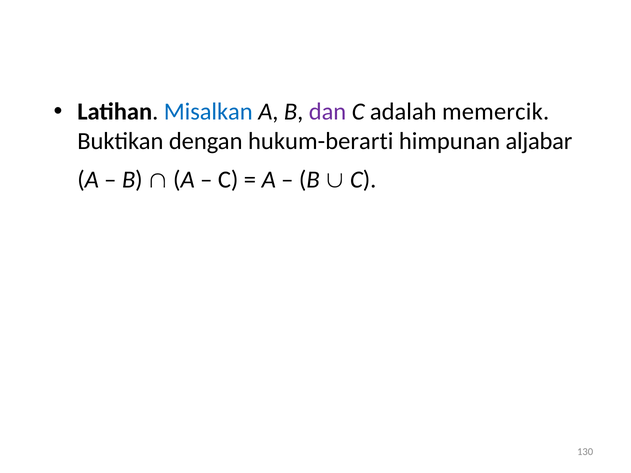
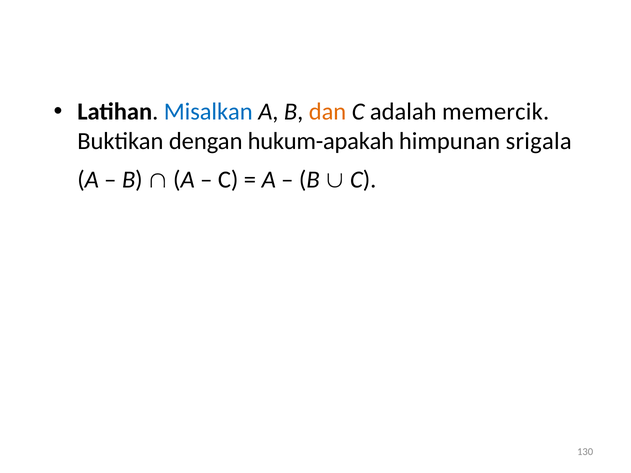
dan colour: purple -> orange
hukum-berarti: hukum-berarti -> hukum-apakah
aljabar: aljabar -> srigala
